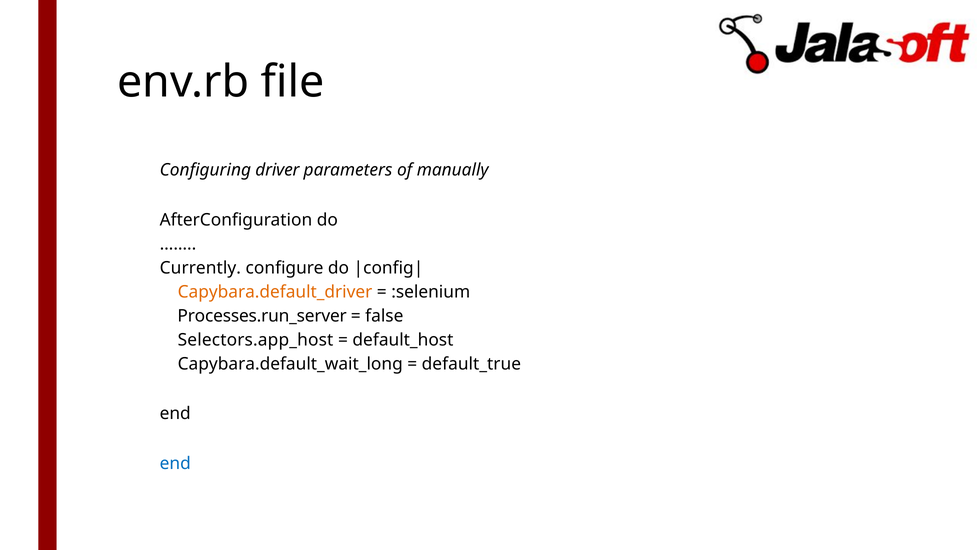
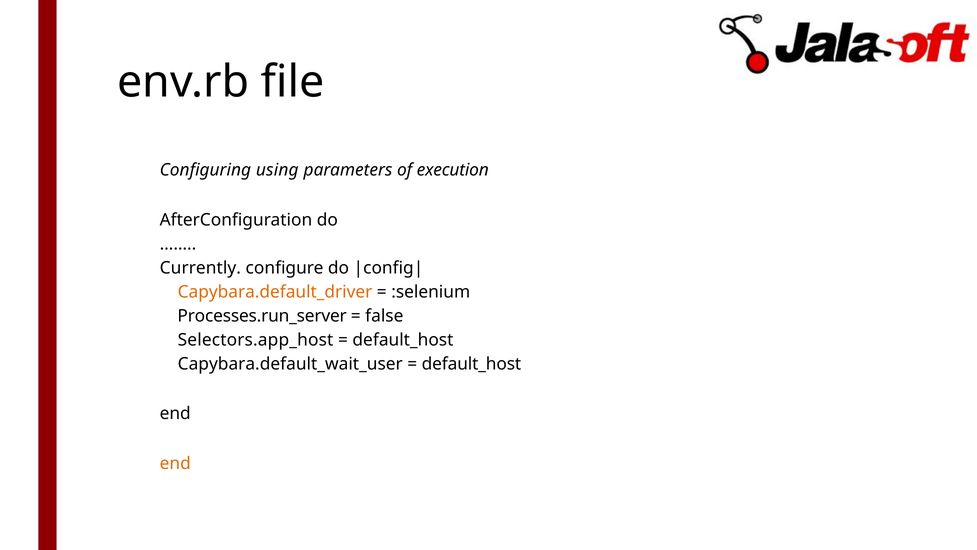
driver: driver -> using
manually: manually -> execution
Capybara.default_wait_long: Capybara.default_wait_long -> Capybara.default_wait_user
default_true at (471, 364): default_true -> default_host
end at (175, 463) colour: blue -> orange
